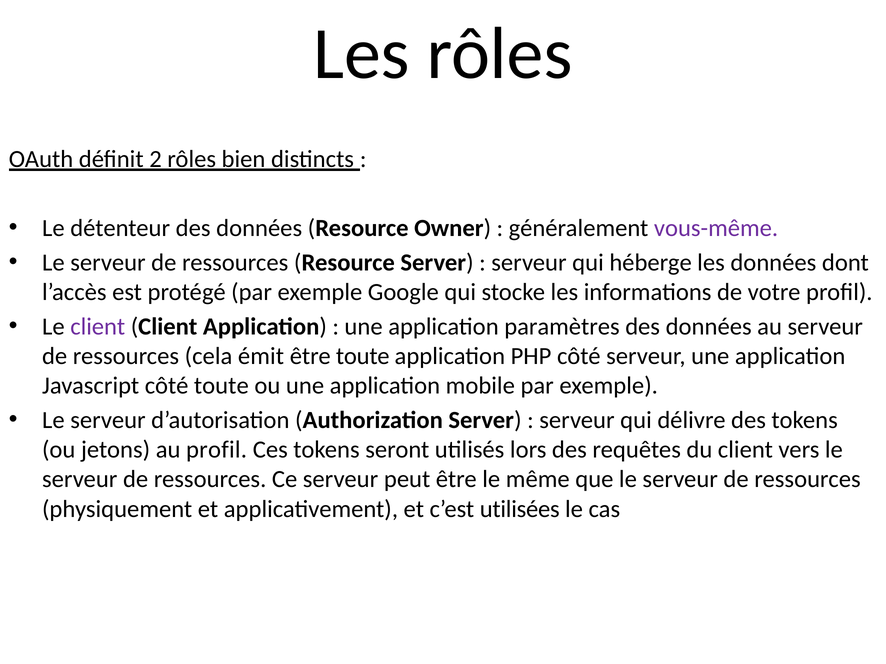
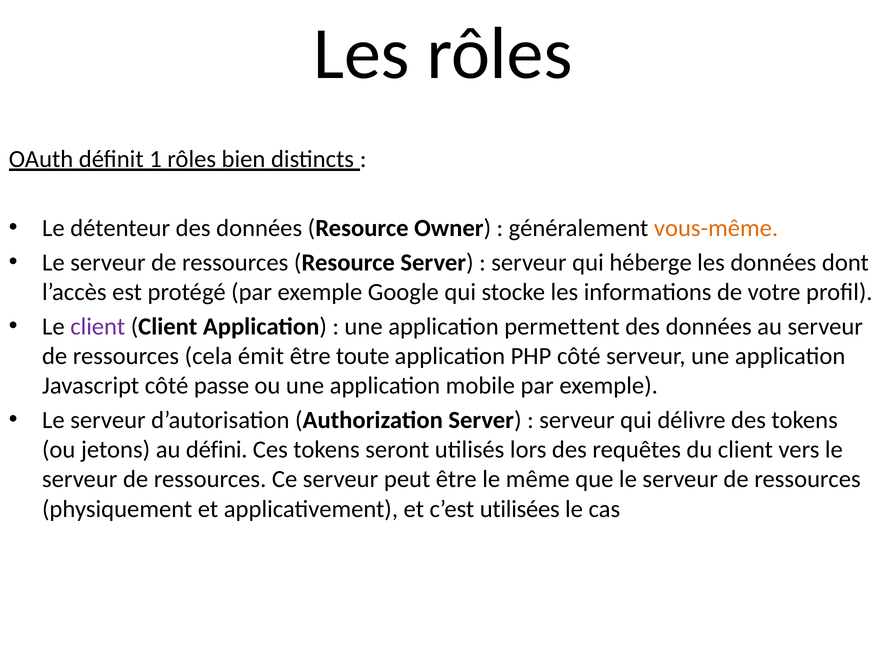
2: 2 -> 1
vous-même colour: purple -> orange
paramètres: paramètres -> permettent
côté toute: toute -> passe
au profil: profil -> défini
